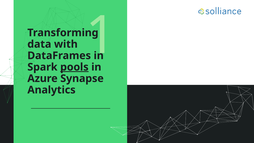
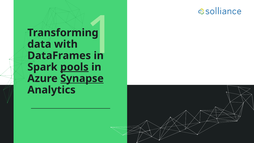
Synapse underline: none -> present
